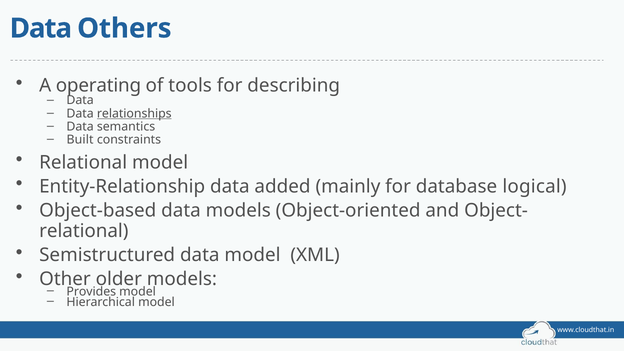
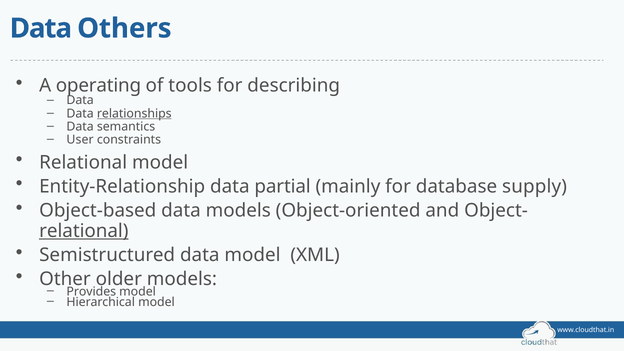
Built: Built -> User
added: added -> partial
logical: logical -> supply
relational at (84, 231) underline: none -> present
